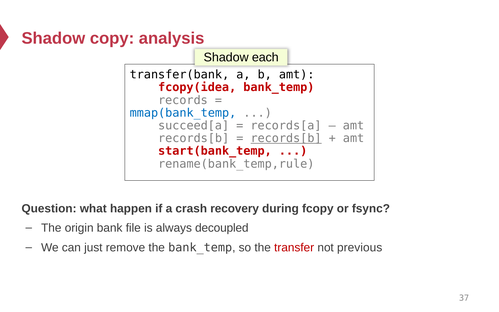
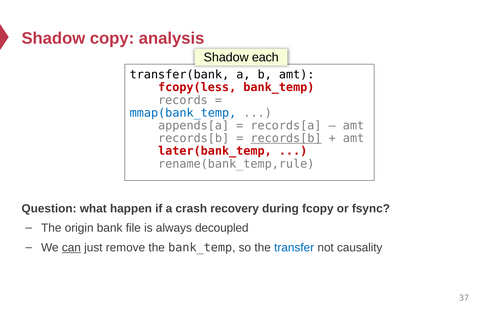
fcopy(idea: fcopy(idea -> fcopy(less
succeed[a: succeed[a -> appends[a
start(bank_temp: start(bank_temp -> later(bank_temp
can underline: none -> present
transfer colour: red -> blue
previous: previous -> causality
